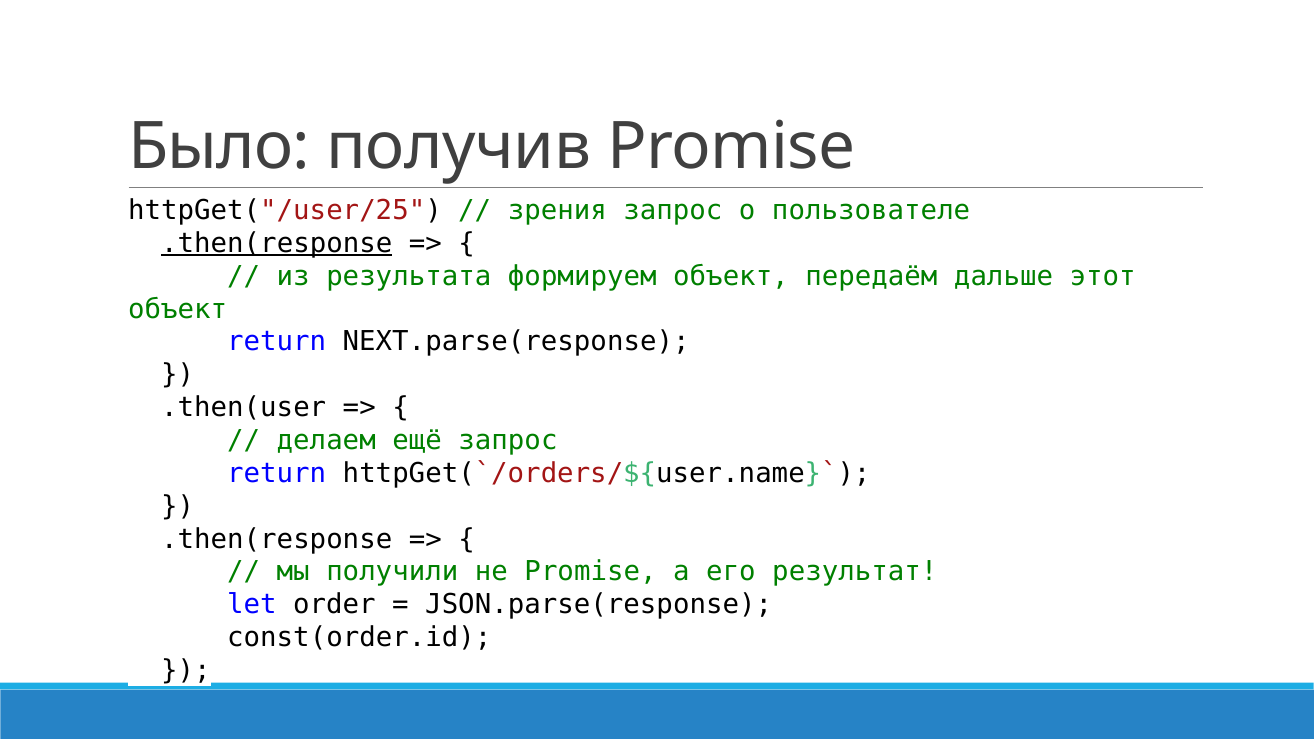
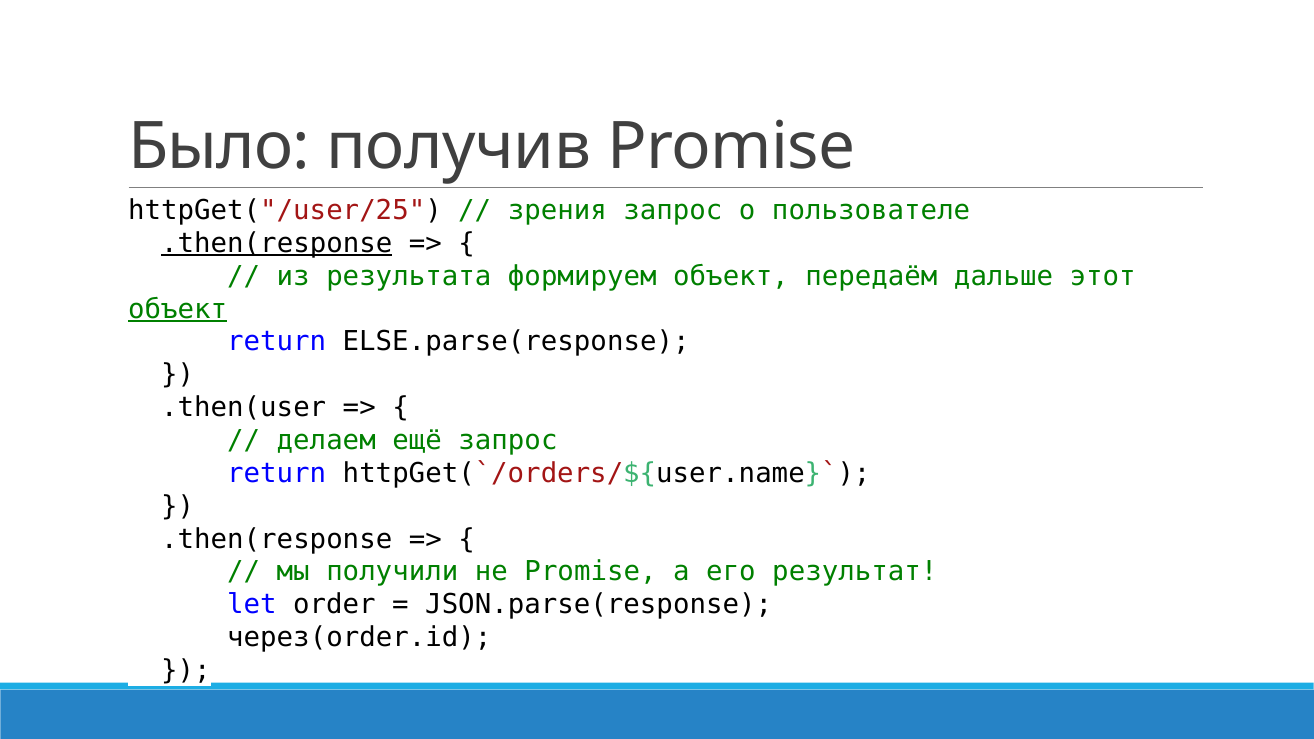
объект at (178, 309) underline: none -> present
NEXT.parse(response: NEXT.parse(response -> ELSE.parse(response
const(order.id: const(order.id -> через(order.id
